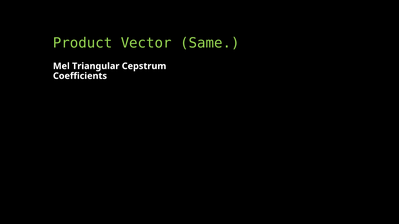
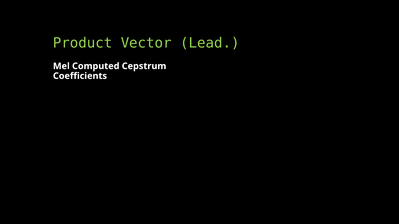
Same: Same -> Lead
Triangular: Triangular -> Computed
